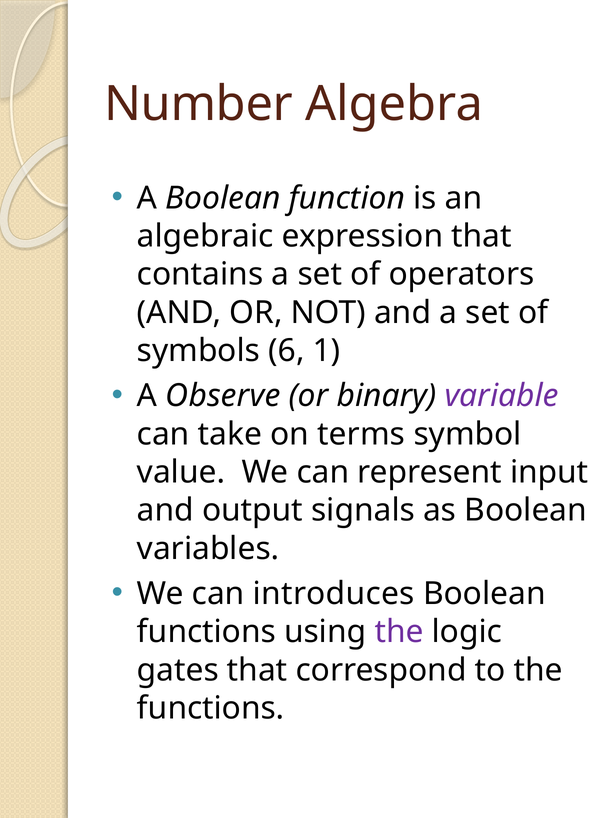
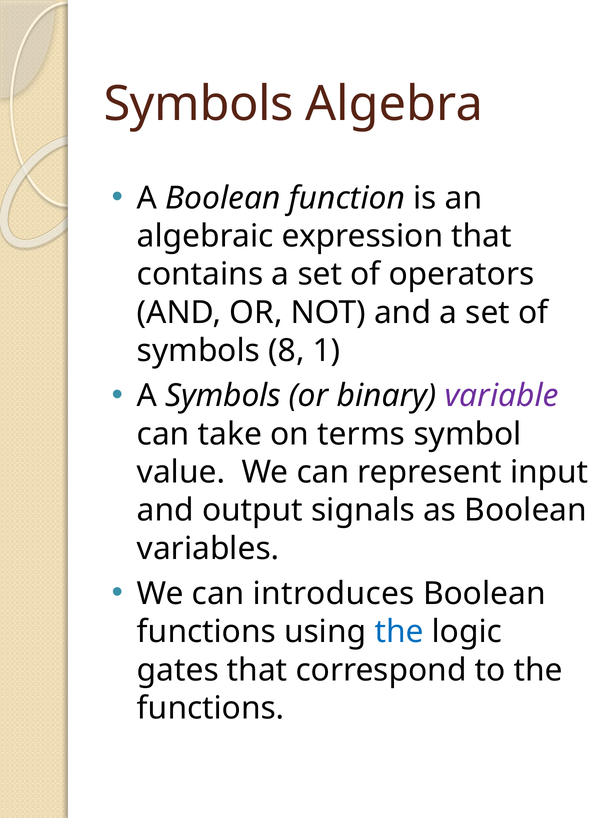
Number at (199, 104): Number -> Symbols
6: 6 -> 8
A Observe: Observe -> Symbols
the at (399, 631) colour: purple -> blue
